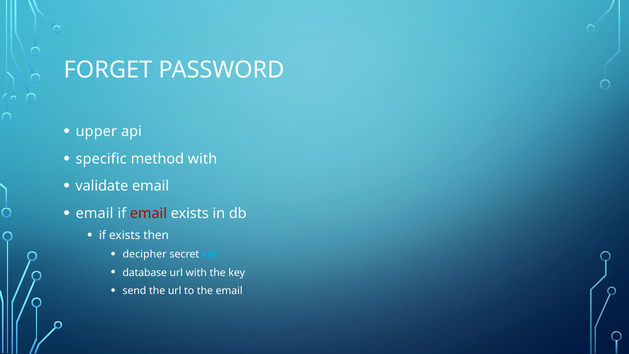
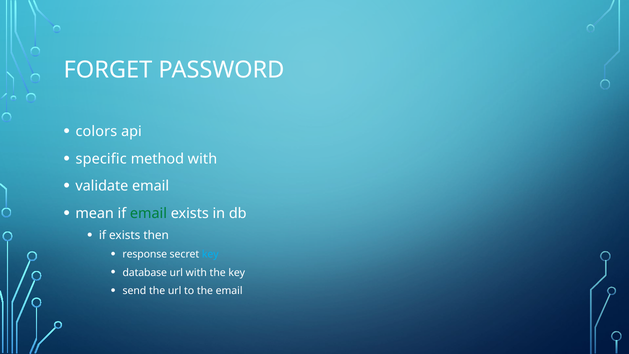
upper: upper -> colors
email at (95, 213): email -> mean
email at (149, 213) colour: red -> green
decipher: decipher -> response
